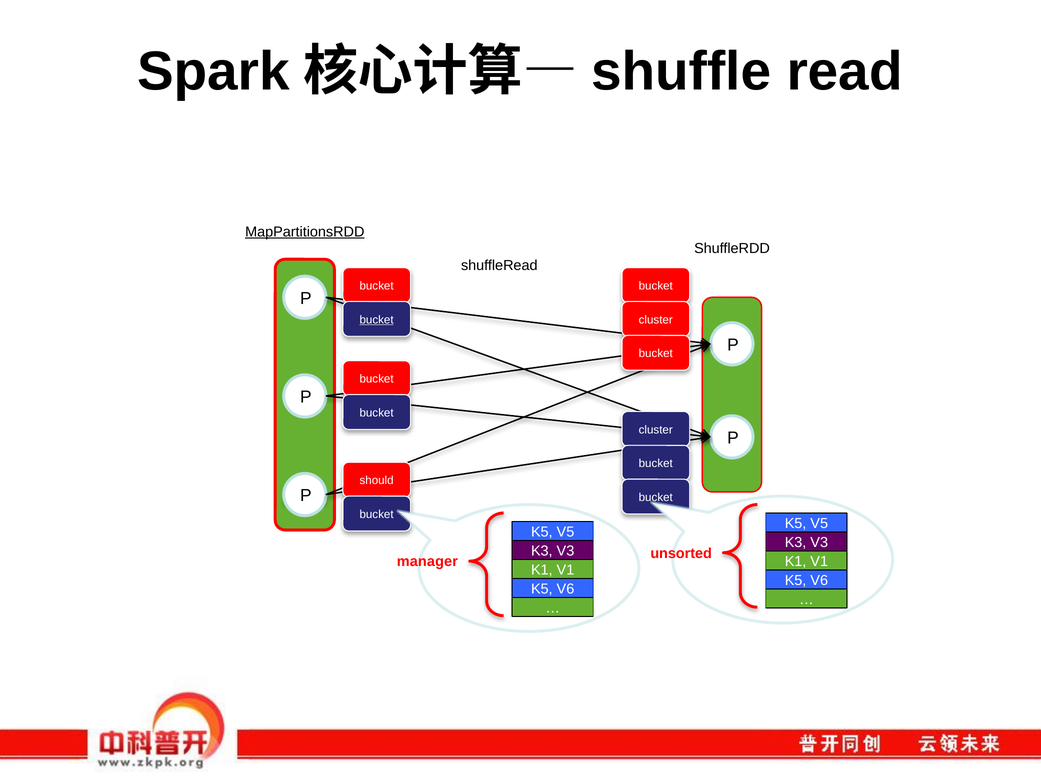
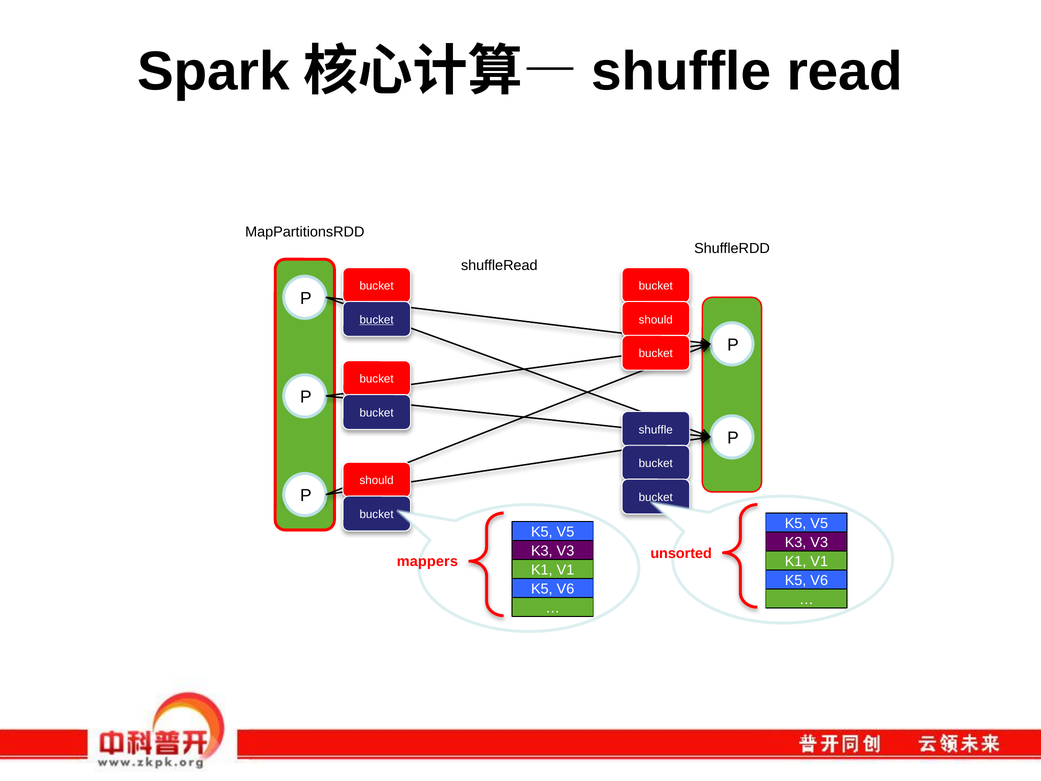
MapPartitionsRDD underline: present -> none
cluster at (656, 320): cluster -> should
cluster at (656, 430): cluster -> shuffle
manager: manager -> mappers
